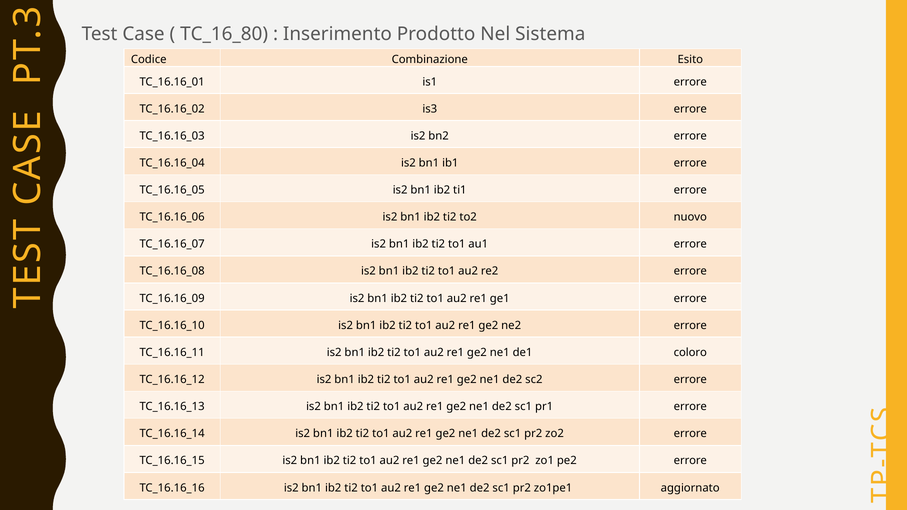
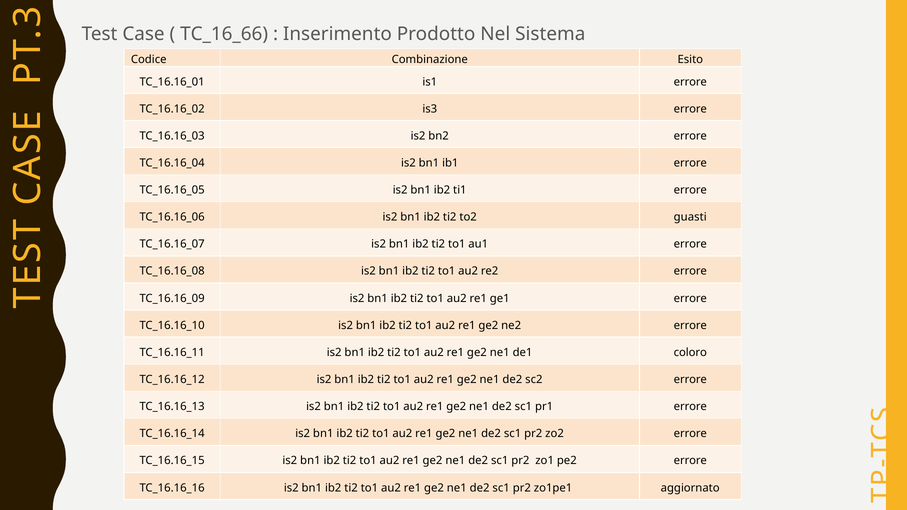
TC_16_80: TC_16_80 -> TC_16_66
nuovo: nuovo -> guasti
